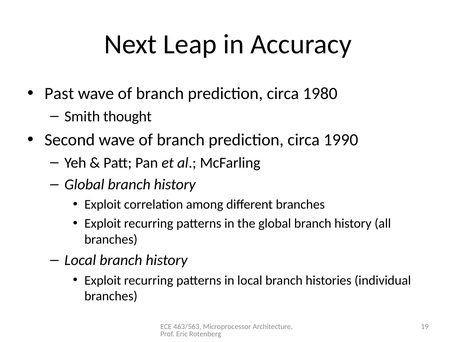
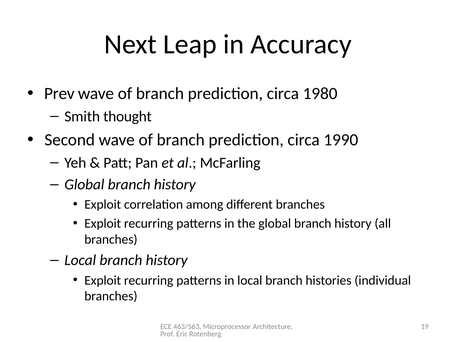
Past: Past -> Prev
